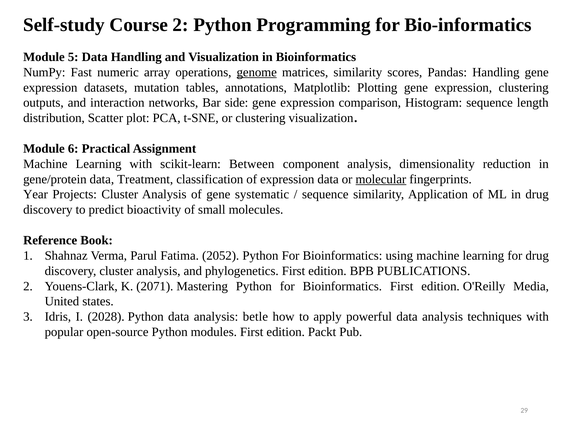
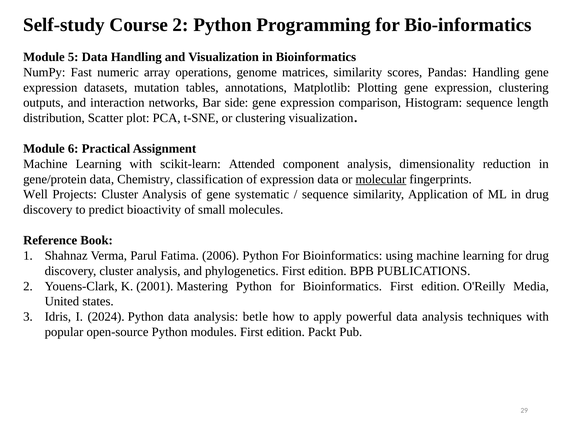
genome underline: present -> none
Between: Between -> Attended
Treatment: Treatment -> Chemistry
Year: Year -> Well
2052: 2052 -> 2006
2071: 2071 -> 2001
2028: 2028 -> 2024
